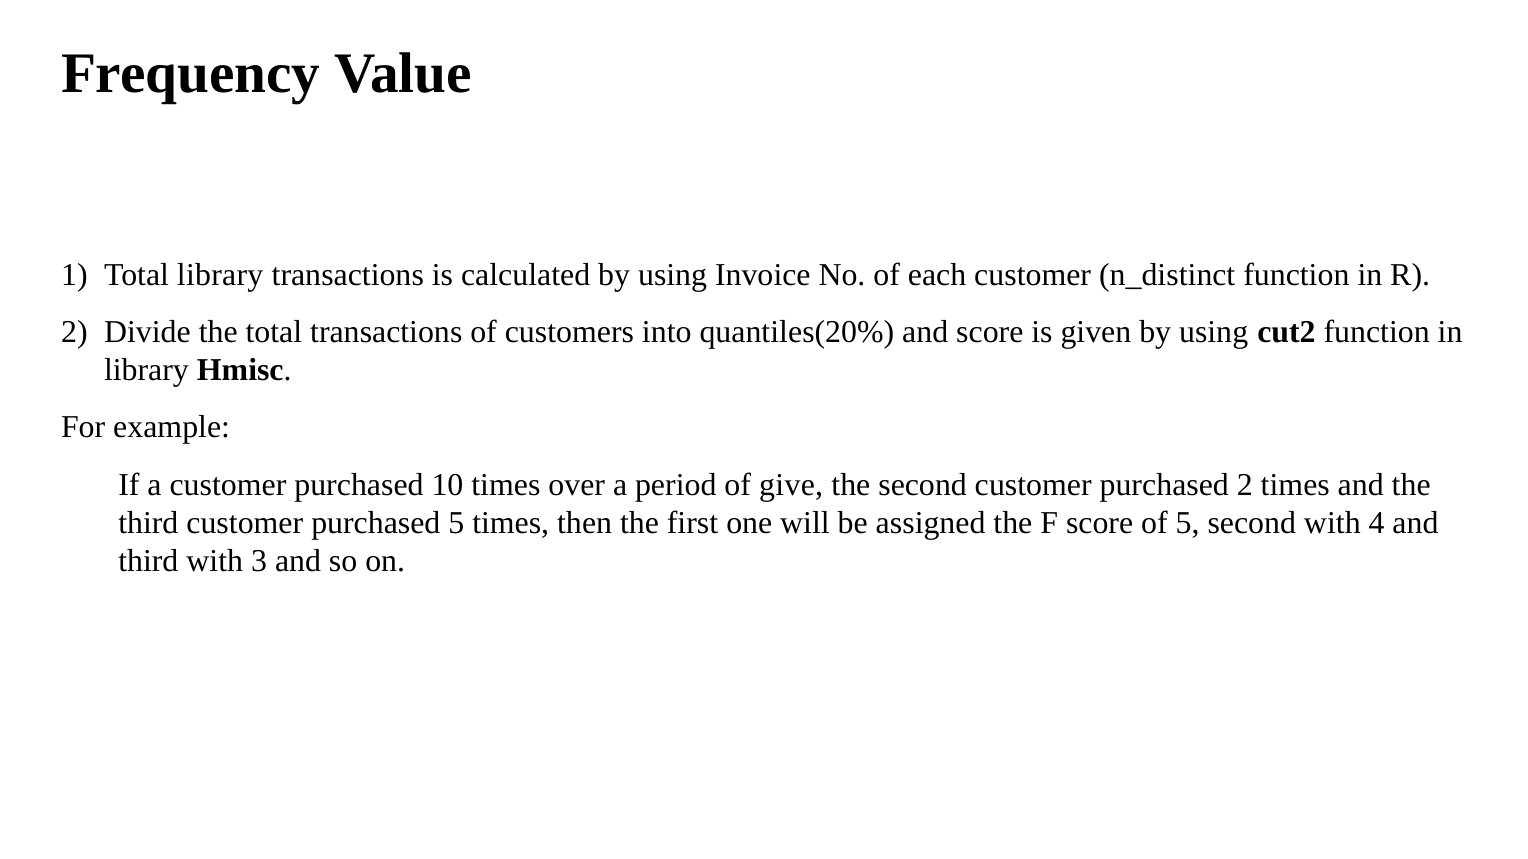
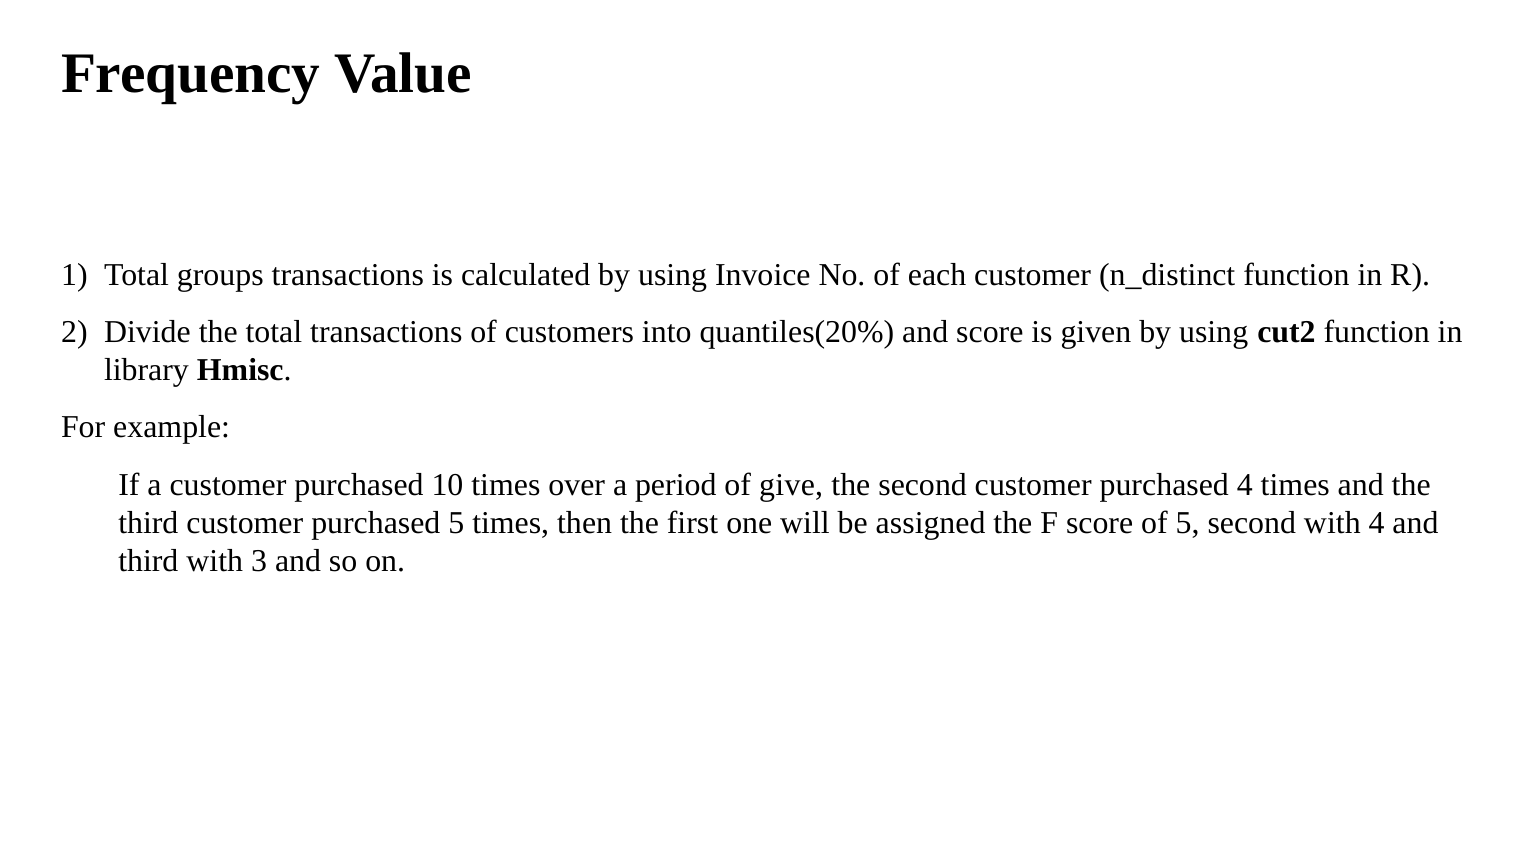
Total library: library -> groups
purchased 2: 2 -> 4
